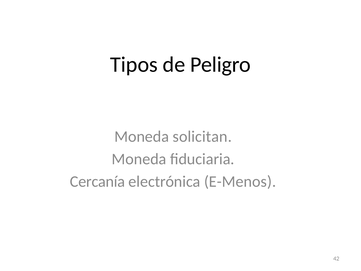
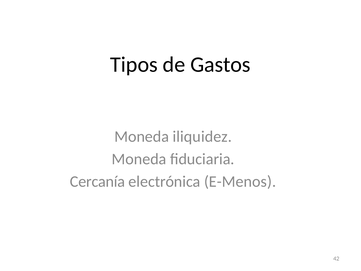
Peligro: Peligro -> Gastos
solicitan: solicitan -> iliquidez
